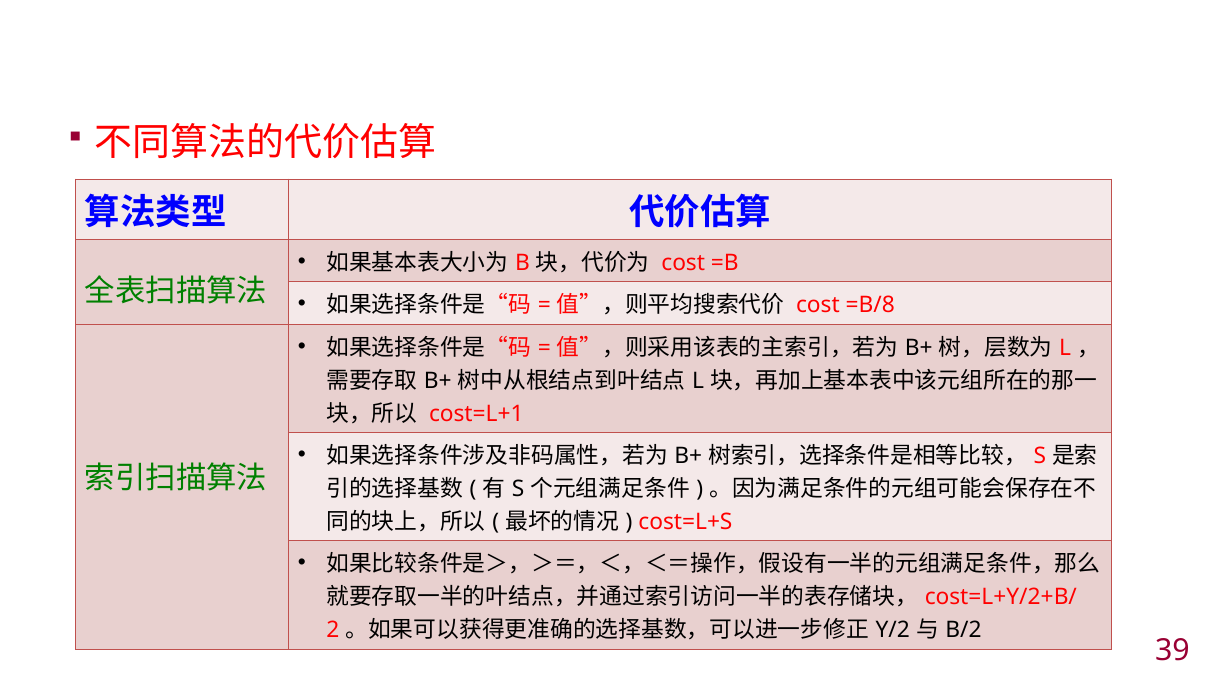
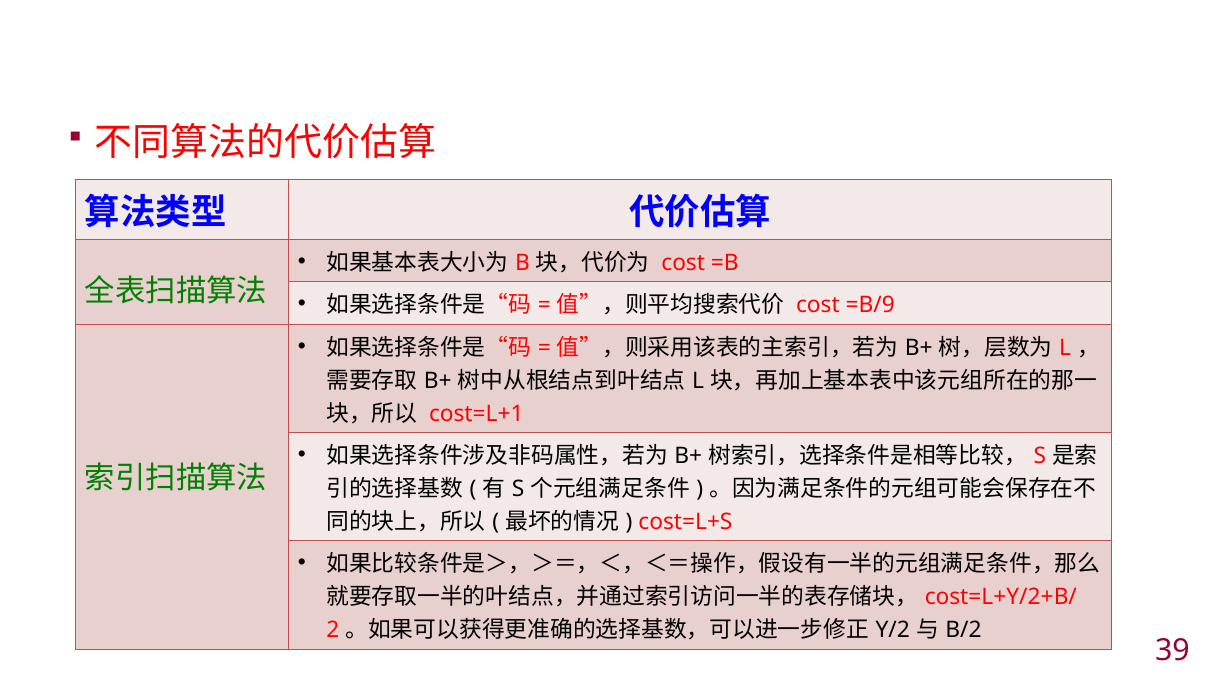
=B/8: =B/8 -> =B/9
